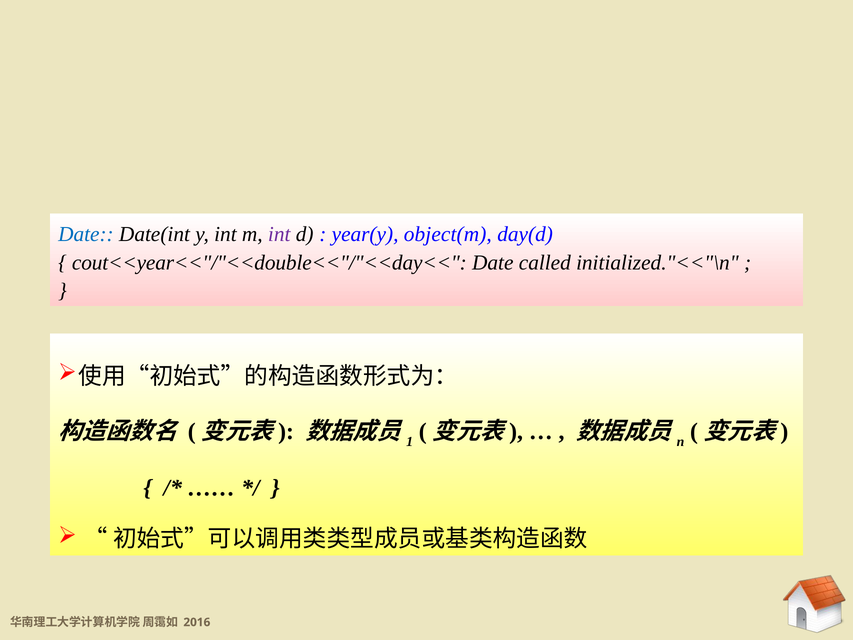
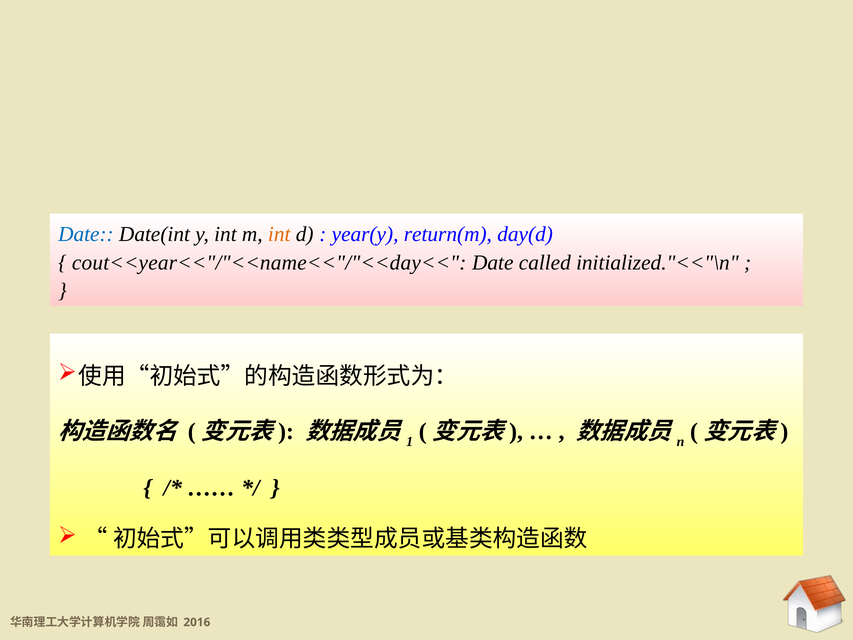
int at (279, 234) colour: purple -> orange
object(m: object(m -> return(m
cout<<year<<"/"<<double<<"/"<<day<<: cout<<year<<"/"<<double<<"/"<<day<< -> cout<<year<<"/"<<name<<"/"<<day<<
